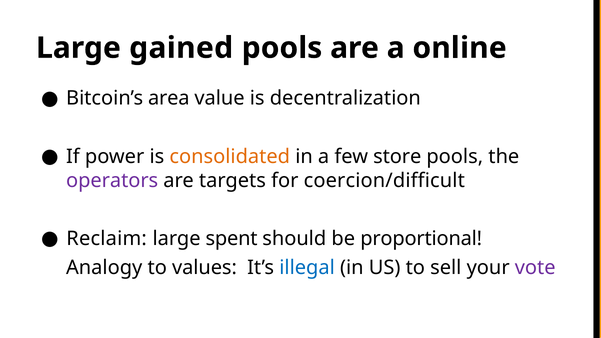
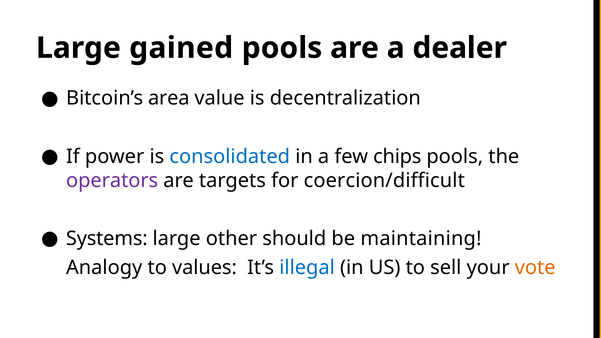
online: online -> dealer
consolidated colour: orange -> blue
store: store -> chips
Reclaim: Reclaim -> Systems
spent: spent -> other
proportional: proportional -> maintaining
vote colour: purple -> orange
